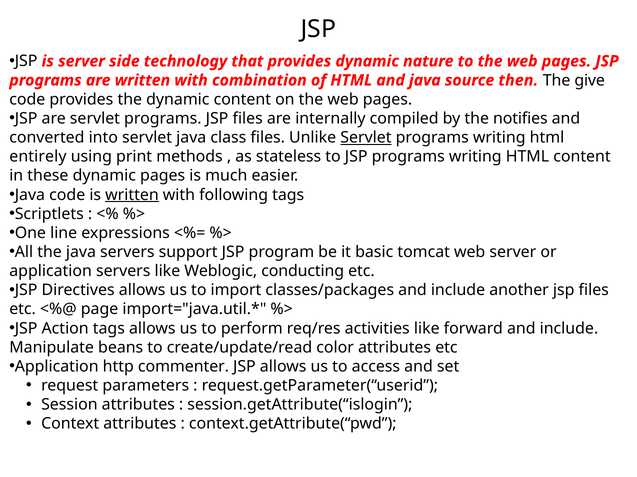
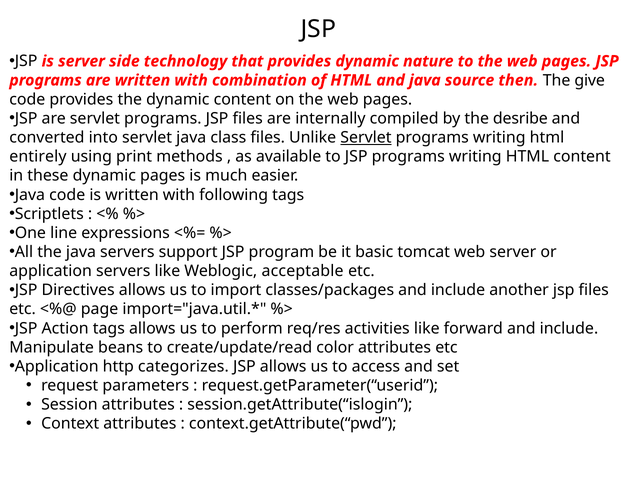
notifies: notifies -> desribe
stateless: stateless -> available
written at (132, 195) underline: present -> none
conducting: conducting -> acceptable
commenter: commenter -> categorizes
